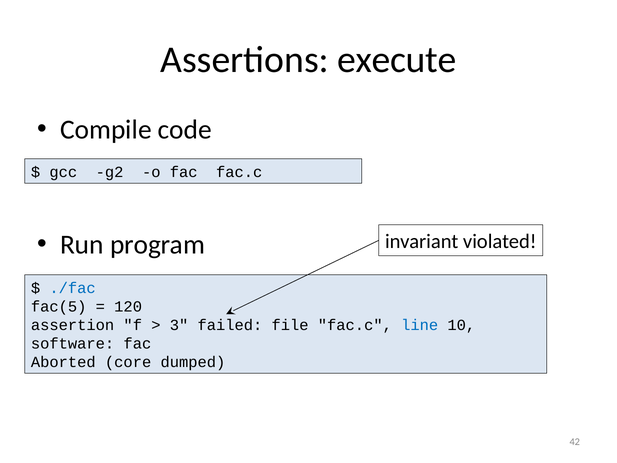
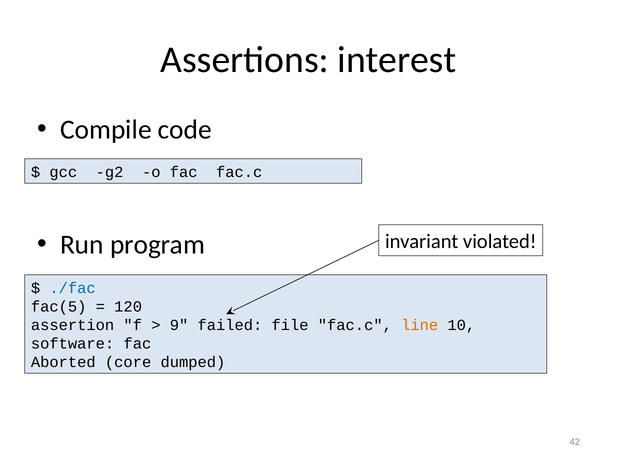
execute: execute -> interest
3: 3 -> 9
line colour: blue -> orange
